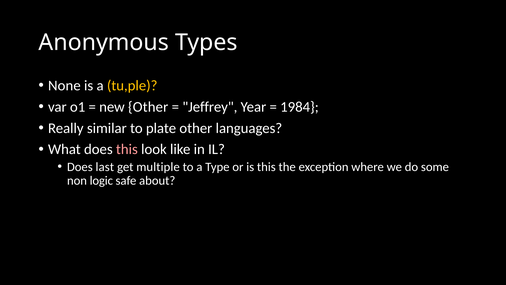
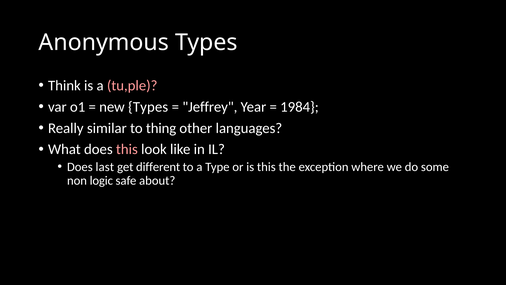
None: None -> Think
tu,ple colour: yellow -> pink
new Other: Other -> Types
plate: plate -> thing
multiple: multiple -> different
